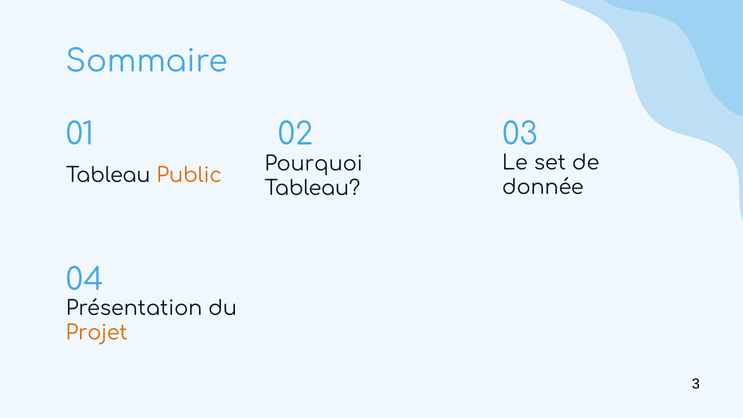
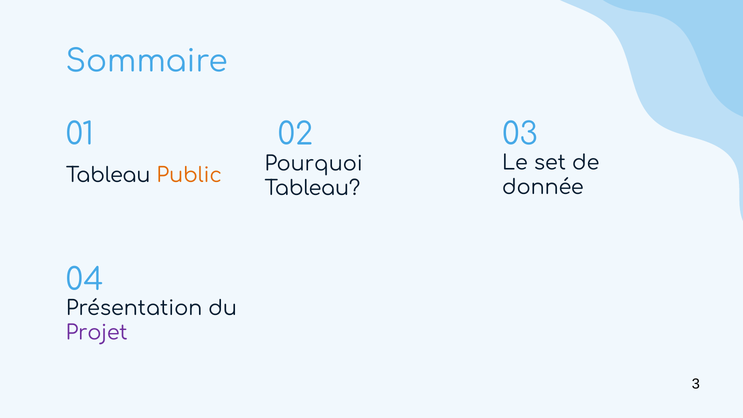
Projet colour: orange -> purple
